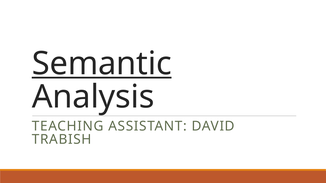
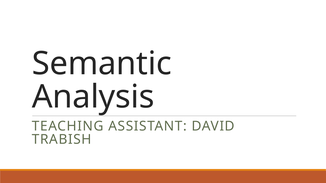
Semantic underline: present -> none
